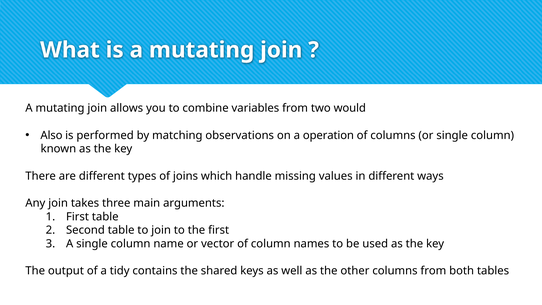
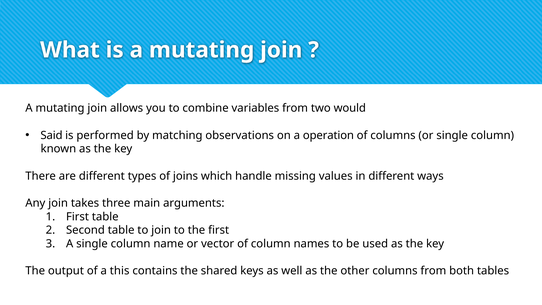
Also: Also -> Said
tidy: tidy -> this
